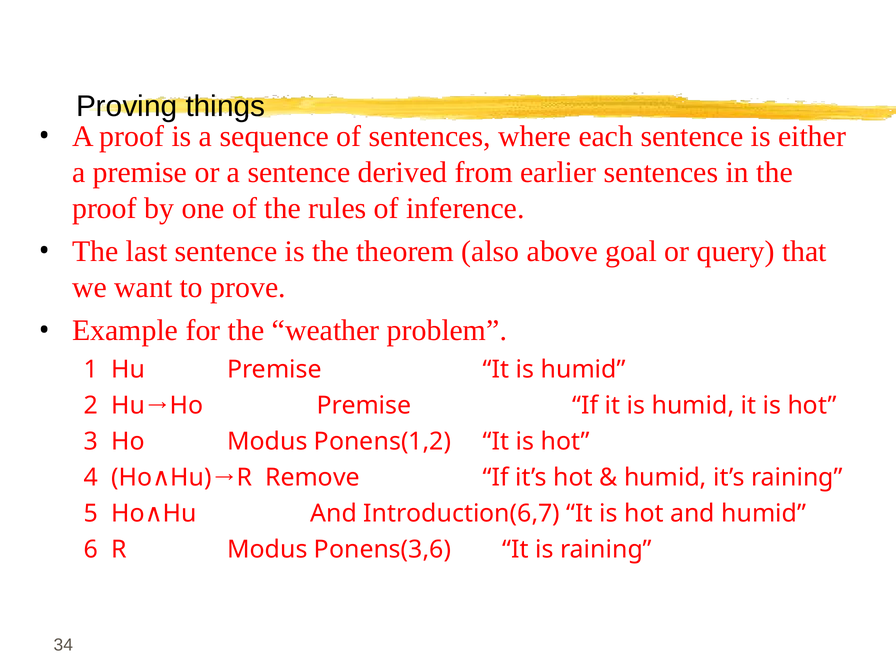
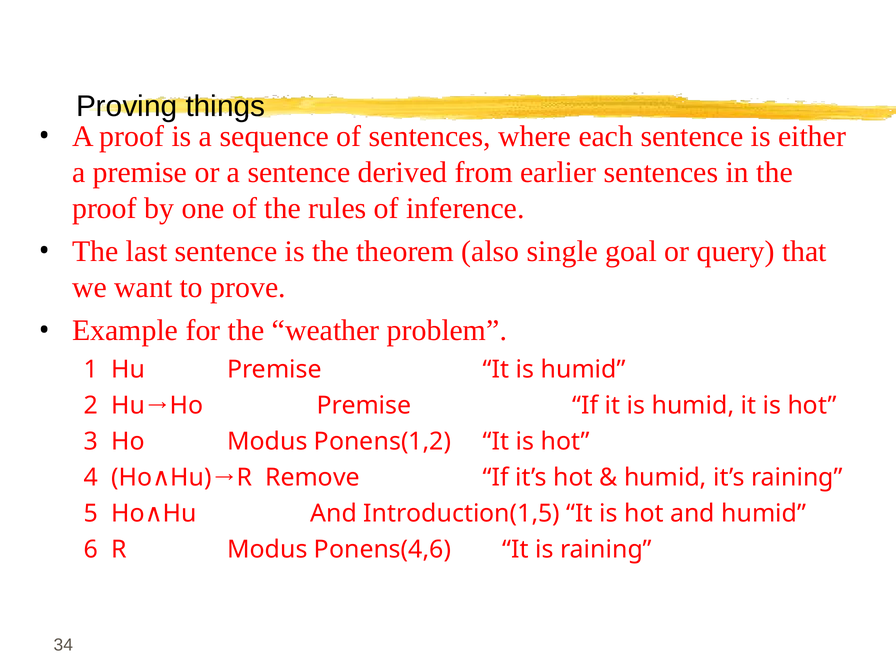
above: above -> single
Introduction(6,7: Introduction(6,7 -> Introduction(1,5
Ponens(3,6: Ponens(3,6 -> Ponens(4,6
